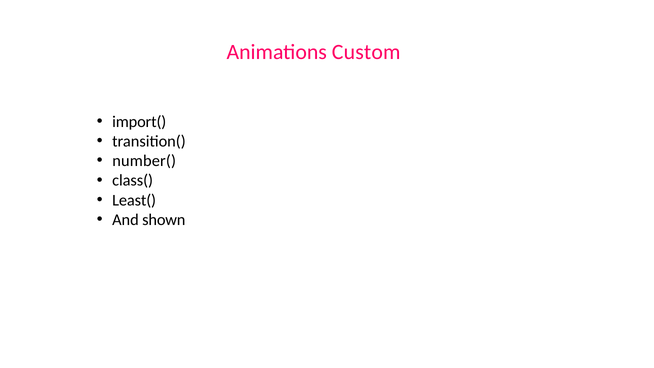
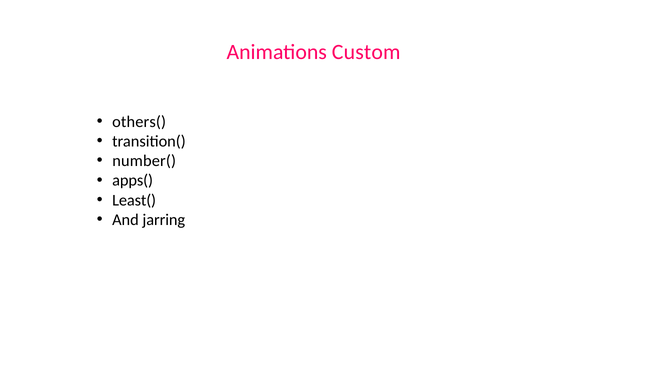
import(: import( -> others(
class(: class( -> apps(
shown: shown -> jarring
